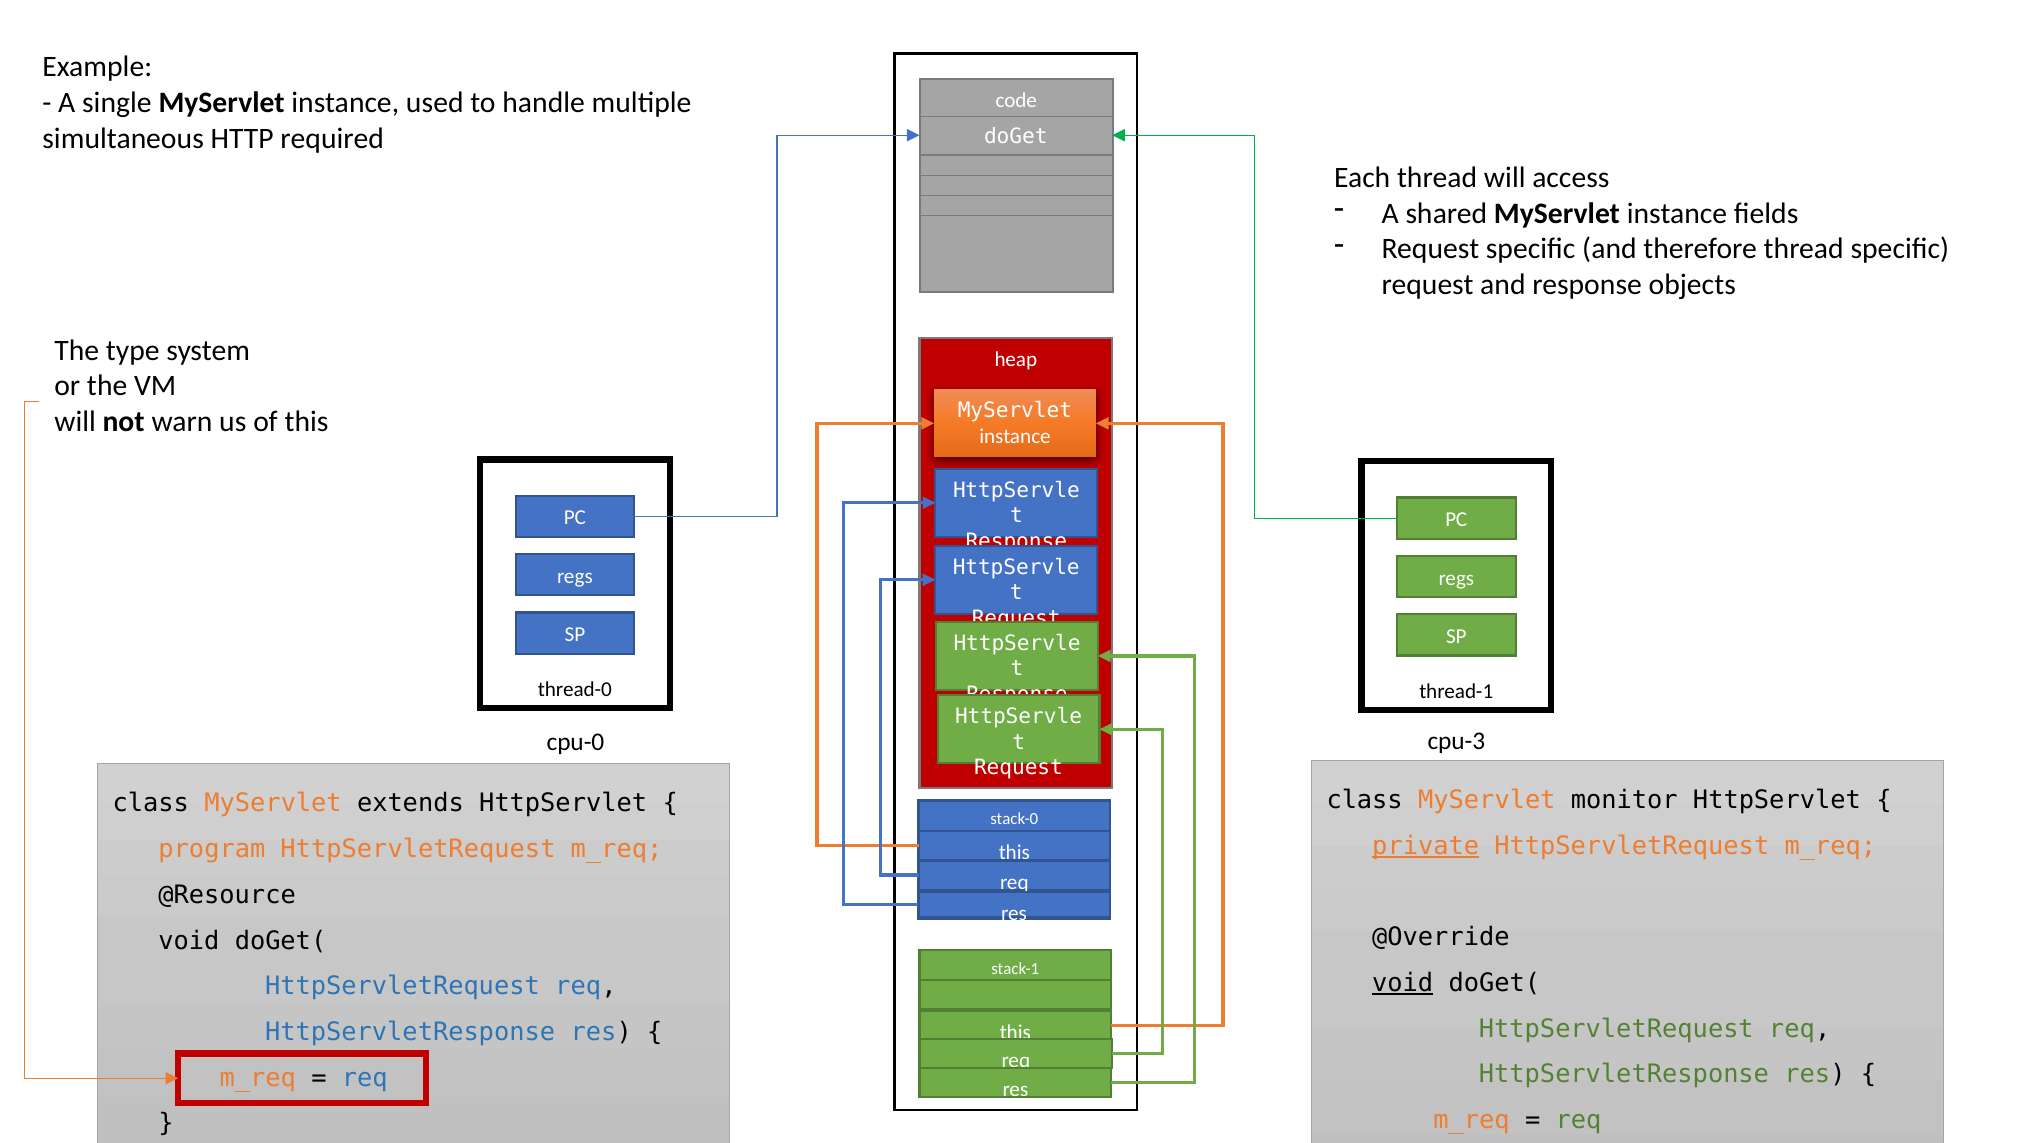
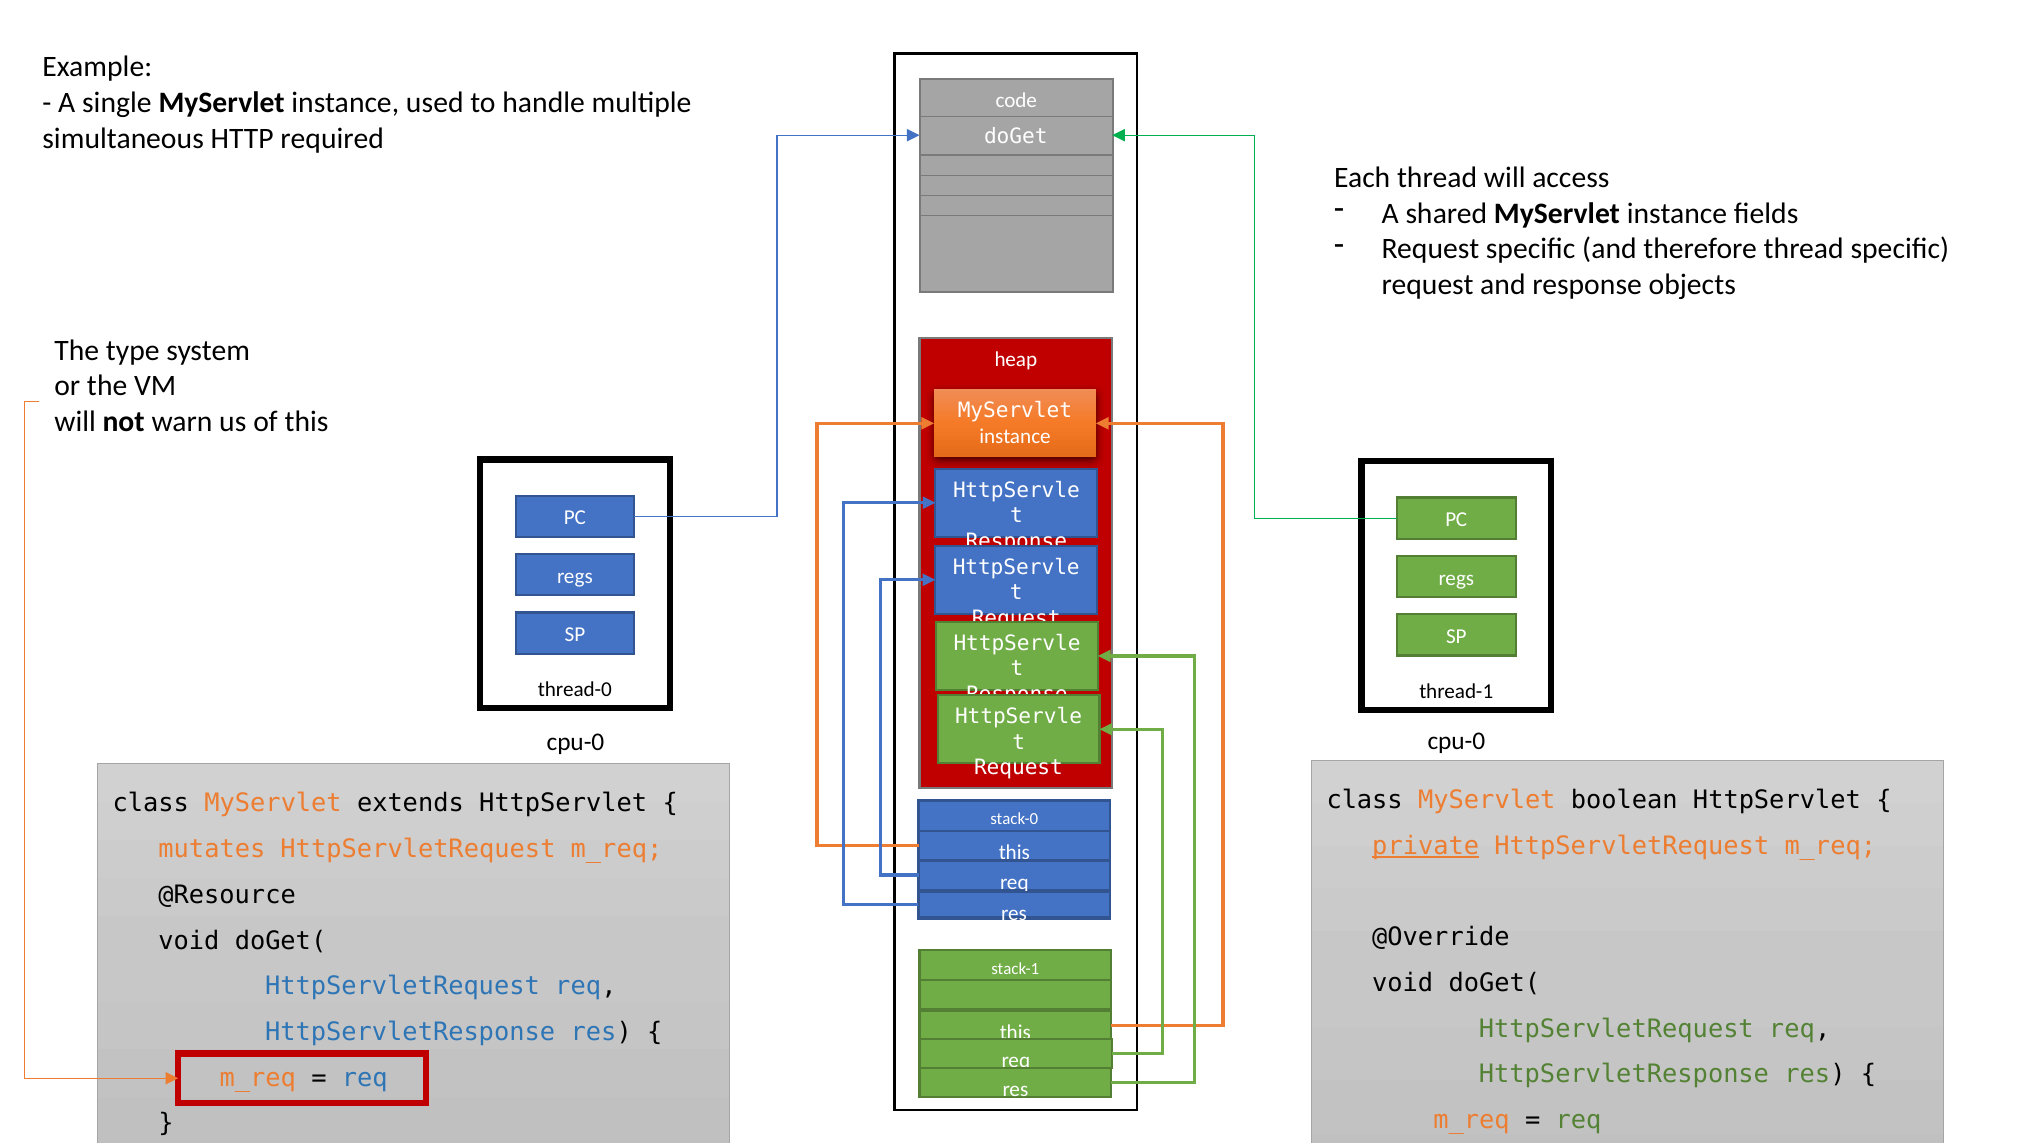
cpu-0 cpu-3: cpu-3 -> cpu-0
monitor: monitor -> boolean
program: program -> mutates
void at (1403, 983) underline: present -> none
